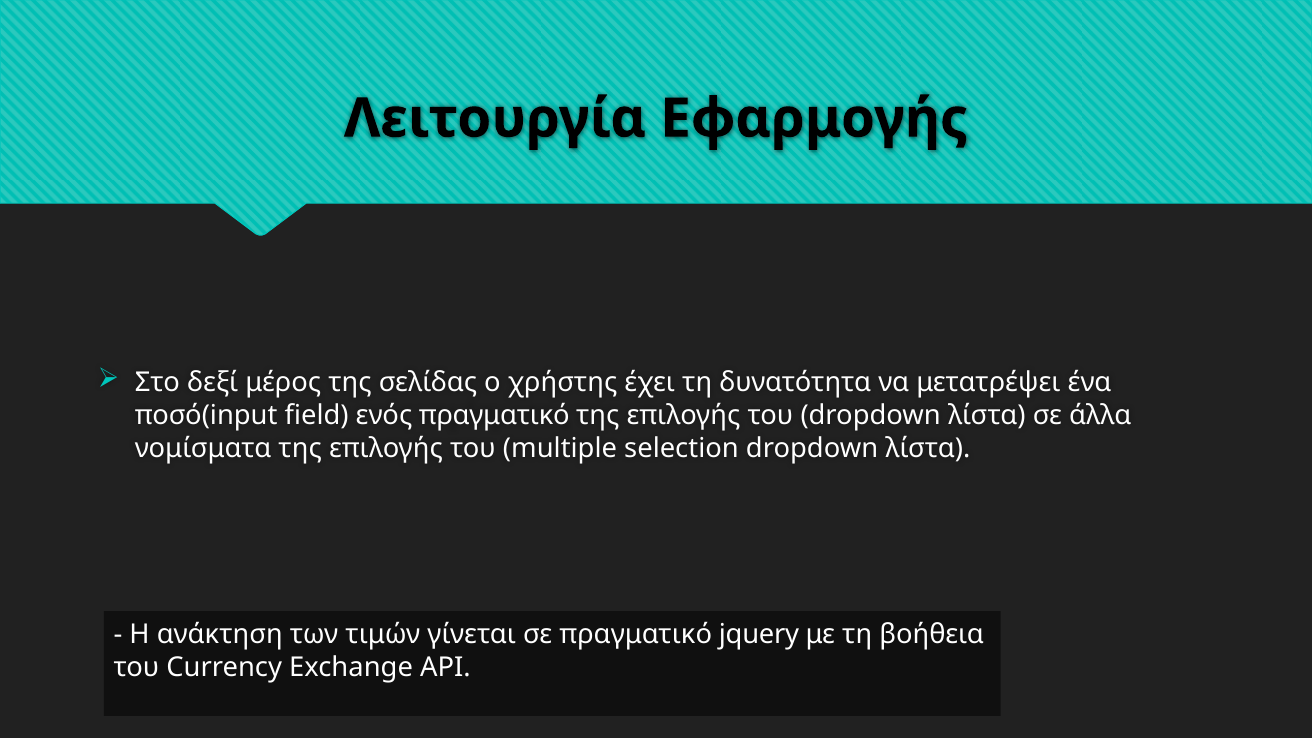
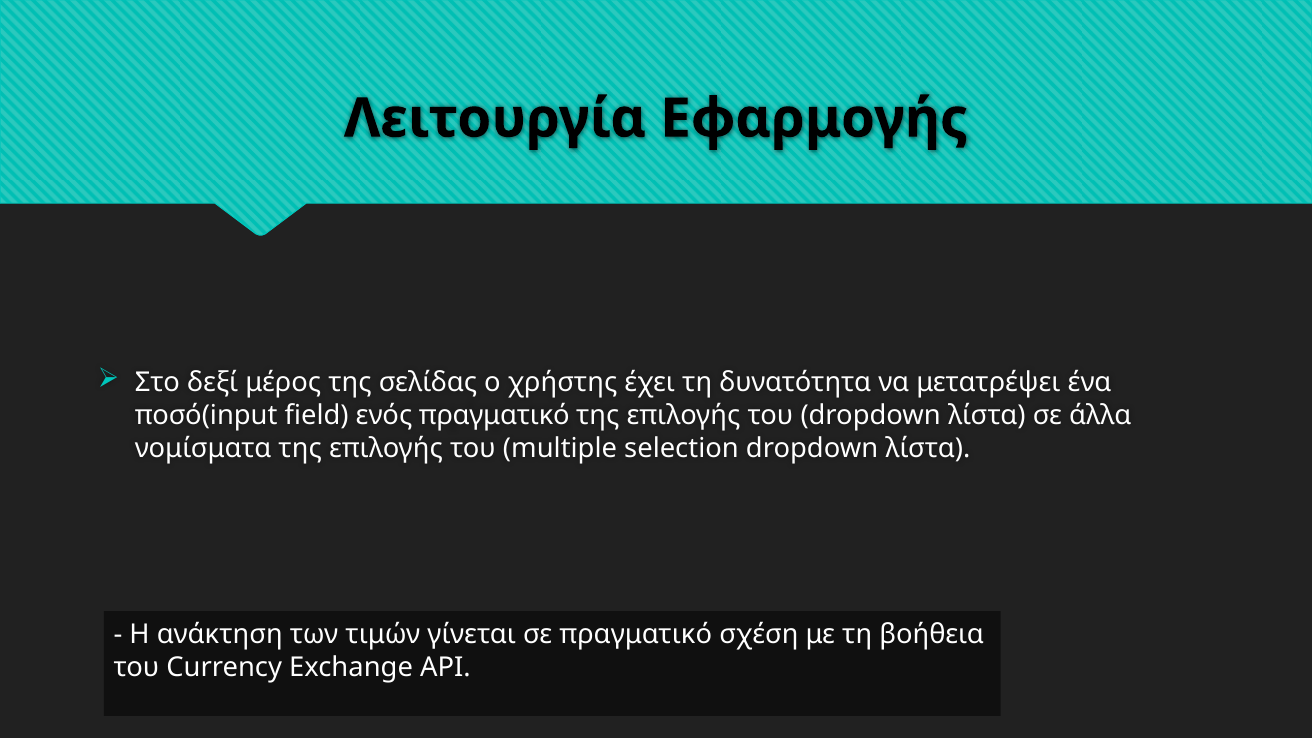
jquery: jquery -> σχέση
